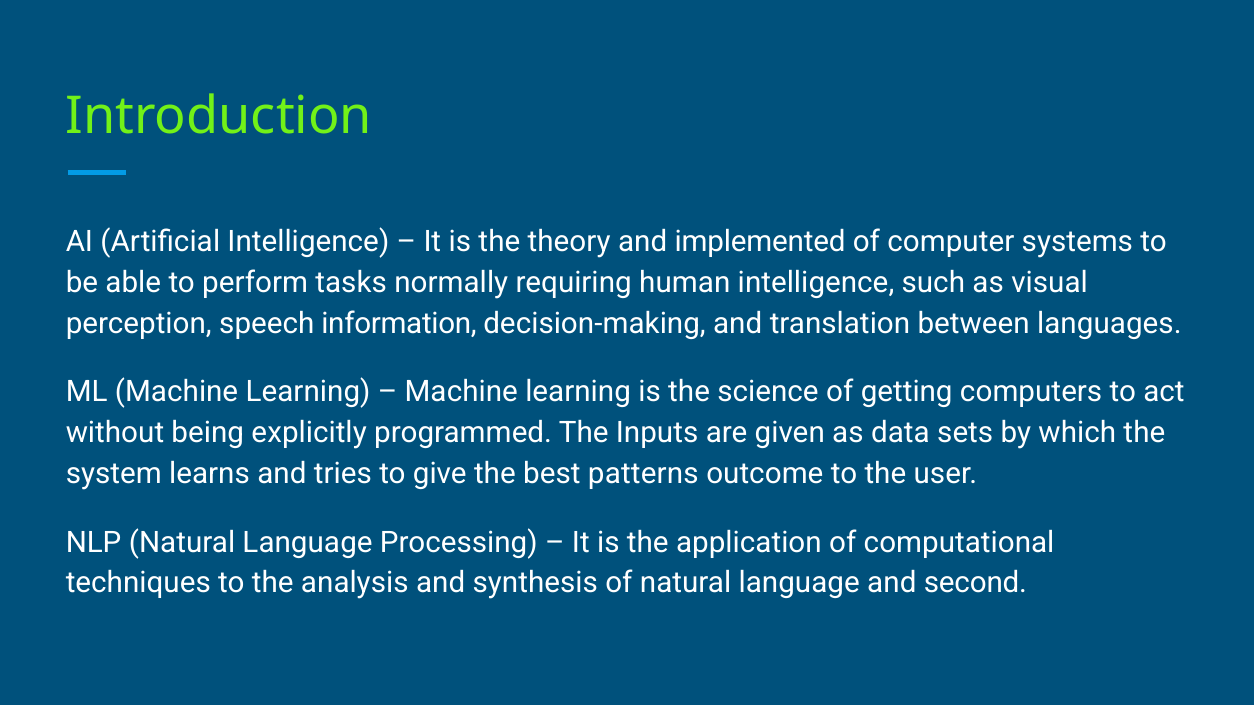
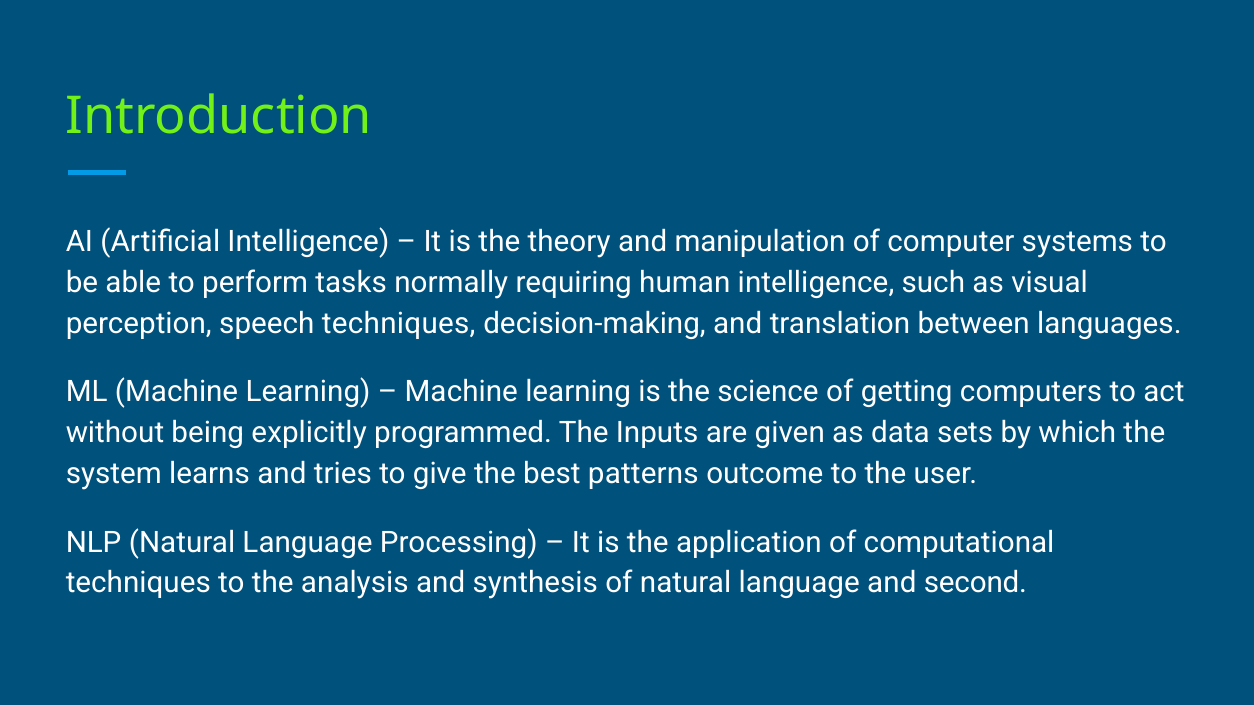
implemented: implemented -> manipulation
speech information: information -> techniques
